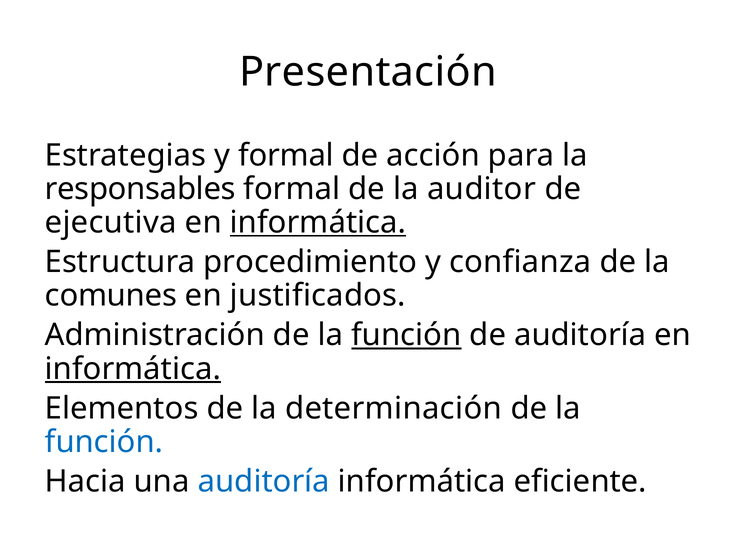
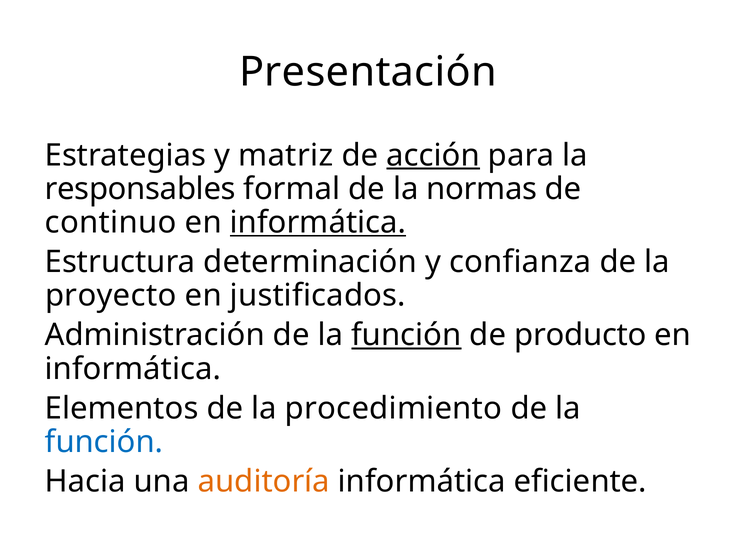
y formal: formal -> matriz
acción underline: none -> present
auditor: auditor -> normas
ejecutiva: ejecutiva -> continuo
procedimiento: procedimiento -> determinación
comunes: comunes -> proyecto
de auditoría: auditoría -> producto
informática at (133, 369) underline: present -> none
determinación: determinación -> procedimiento
auditoría at (264, 482) colour: blue -> orange
